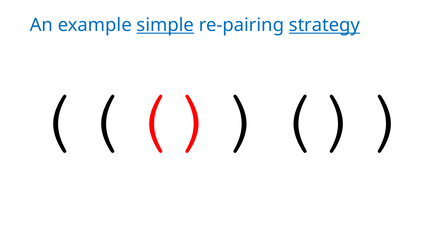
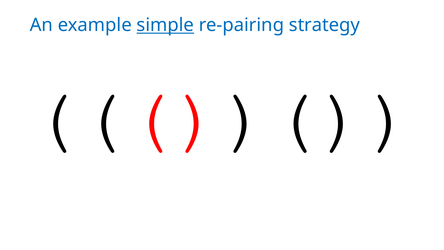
strategy underline: present -> none
